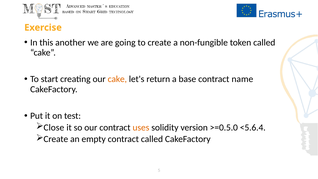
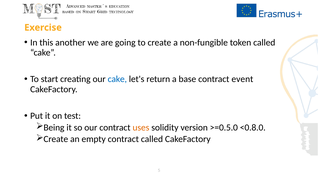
cake at (117, 79) colour: orange -> blue
name: name -> event
Close: Close -> Being
<5.6.4: <5.6.4 -> <0.8.0
